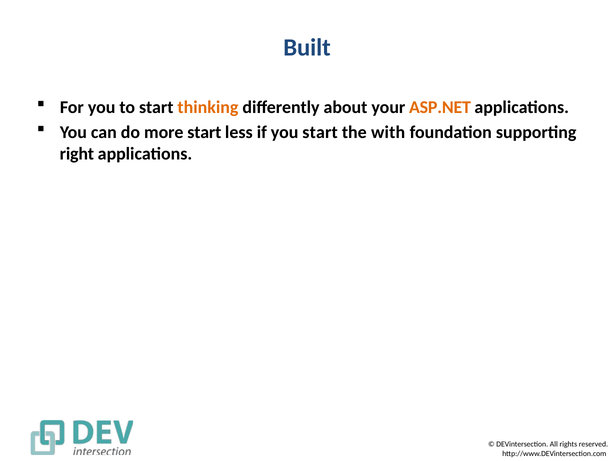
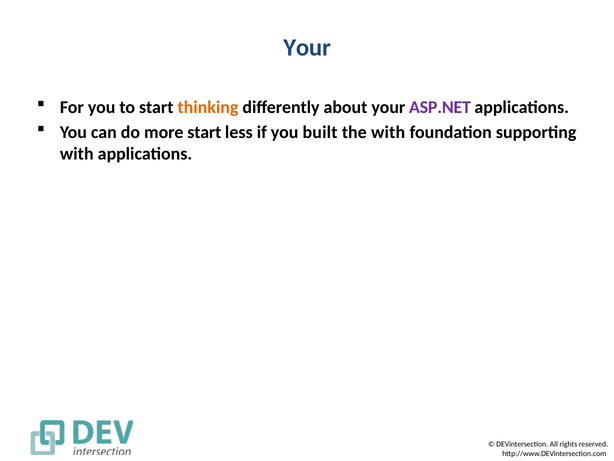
Built at (307, 48): Built -> Your
ASP.NET colour: orange -> purple
you start: start -> built
right at (77, 154): right -> with
